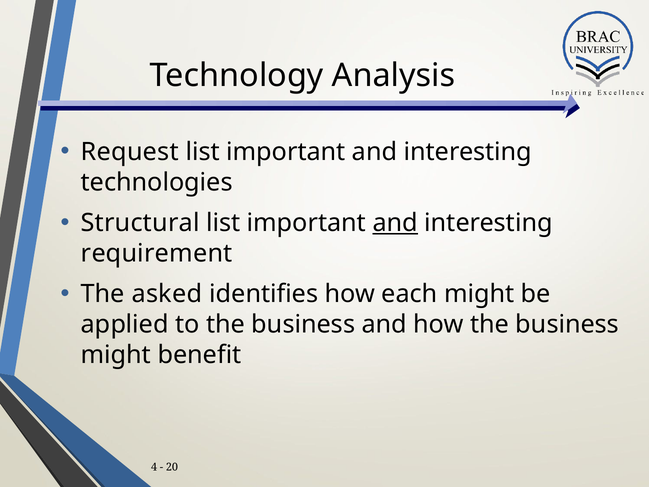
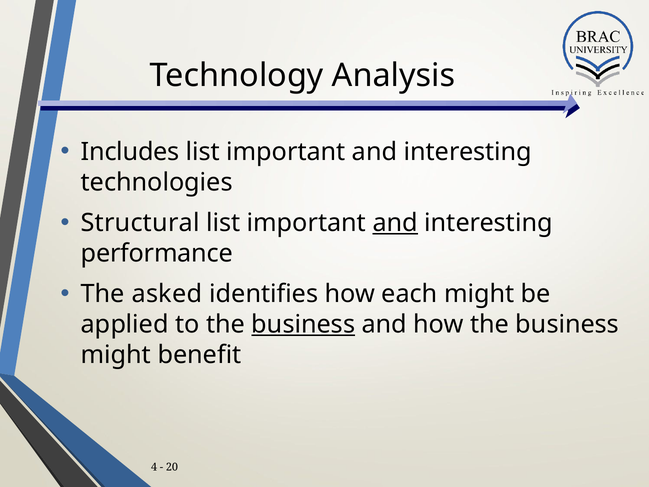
Request: Request -> Includes
requirement: requirement -> performance
business at (303, 324) underline: none -> present
